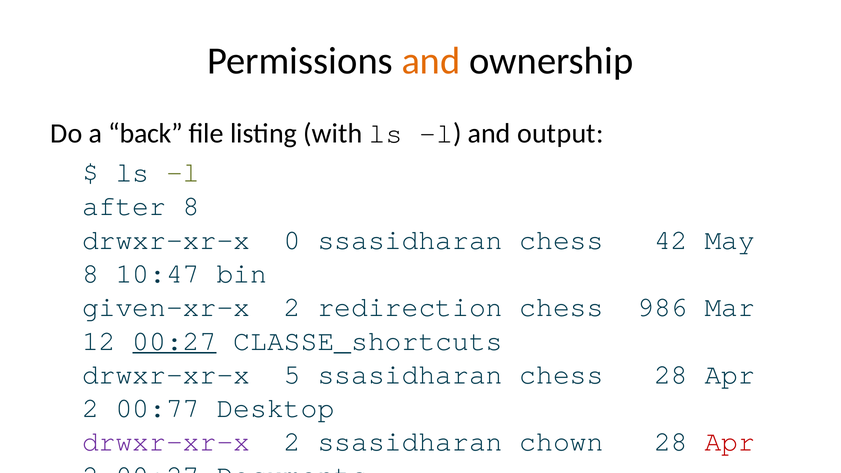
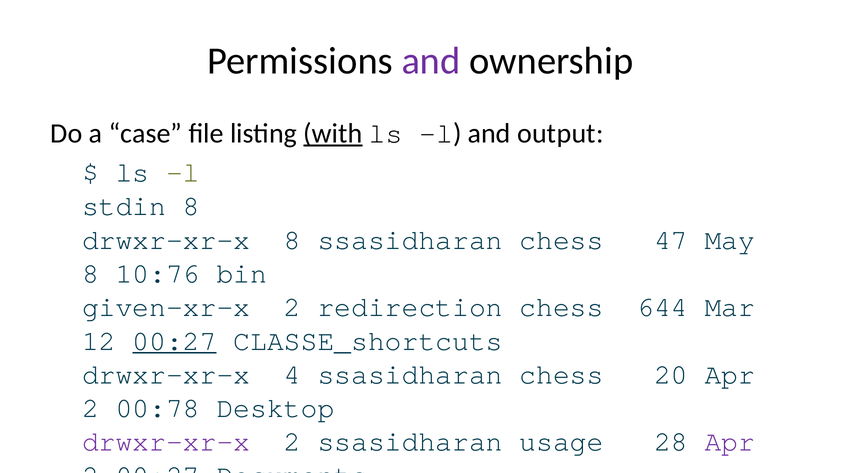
and at (431, 61) colour: orange -> purple
back: back -> case
with underline: none -> present
after: after -> stdin
drwxr-xr-x 0: 0 -> 8
42: 42 -> 47
10:47: 10:47 -> 10:76
986: 986 -> 644
5: 5 -> 4
28 at (671, 374): 28 -> 20
00:77: 00:77 -> 00:78
chown: chown -> usage
Apr at (730, 442) colour: red -> purple
